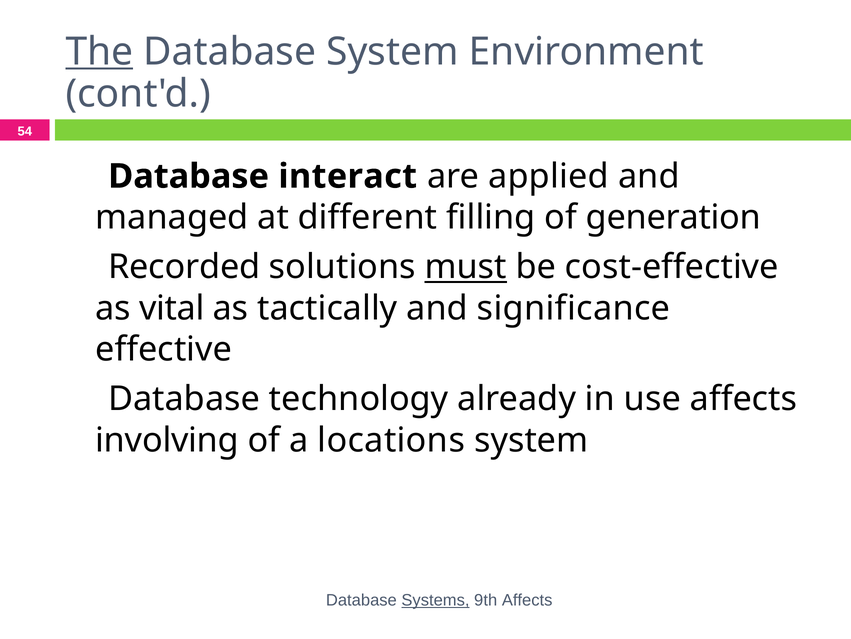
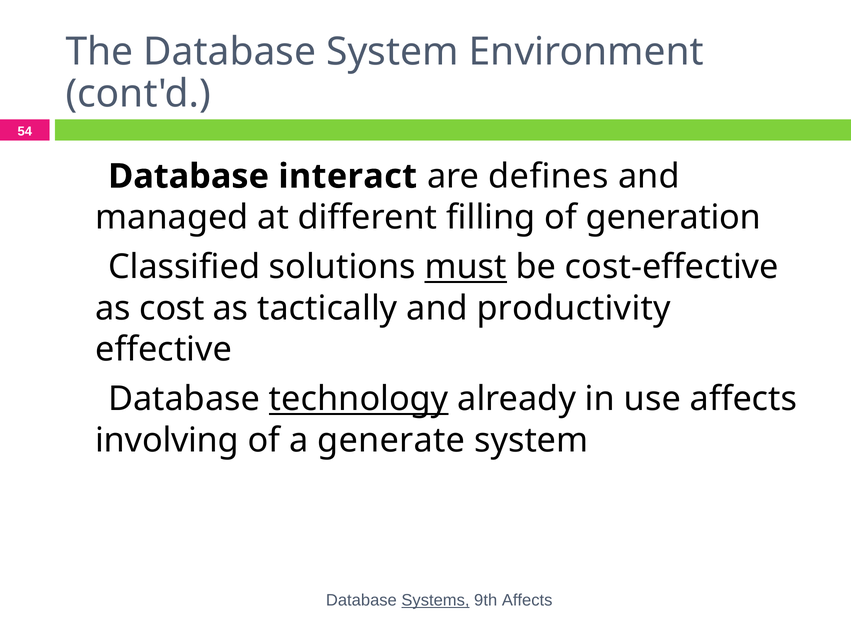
The underline: present -> none
applied: applied -> defines
Recorded: Recorded -> Classified
vital: vital -> cost
significance: significance -> productivity
technology underline: none -> present
locations: locations -> generate
